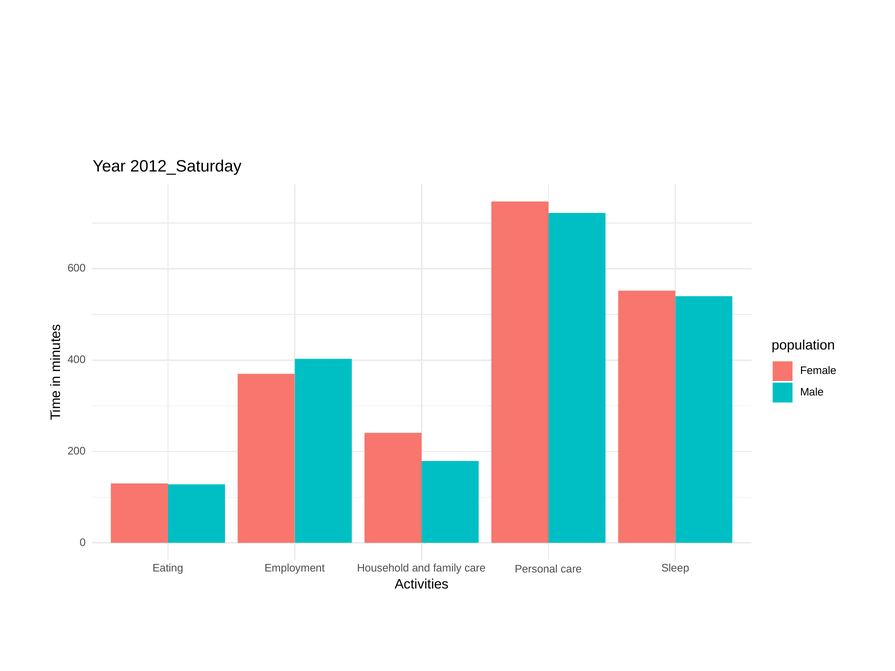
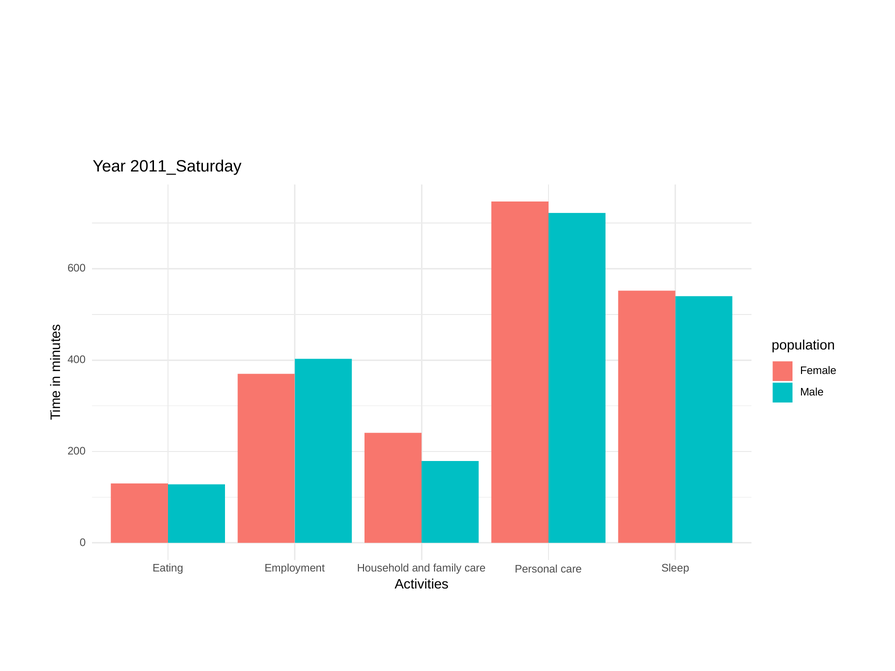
2012_Saturday: 2012_Saturday -> 2011_Saturday
